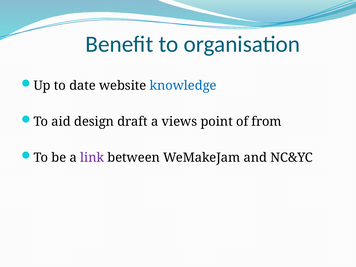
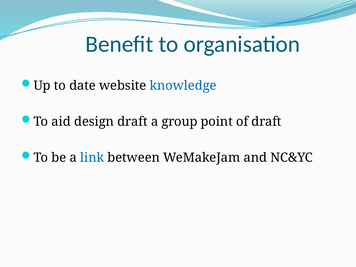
views: views -> group
of from: from -> draft
link colour: purple -> blue
